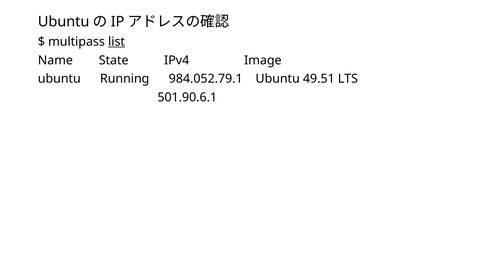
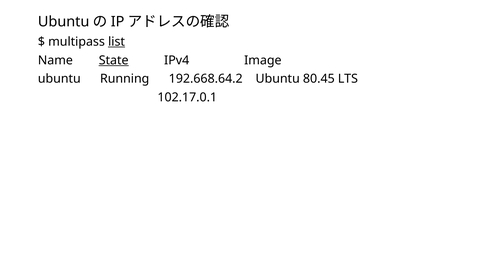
State underline: none -> present
984.052.79.1: 984.052.79.1 -> 192.668.64.2
49.51: 49.51 -> 80.45
501.90.6.1: 501.90.6.1 -> 102.17.0.1
